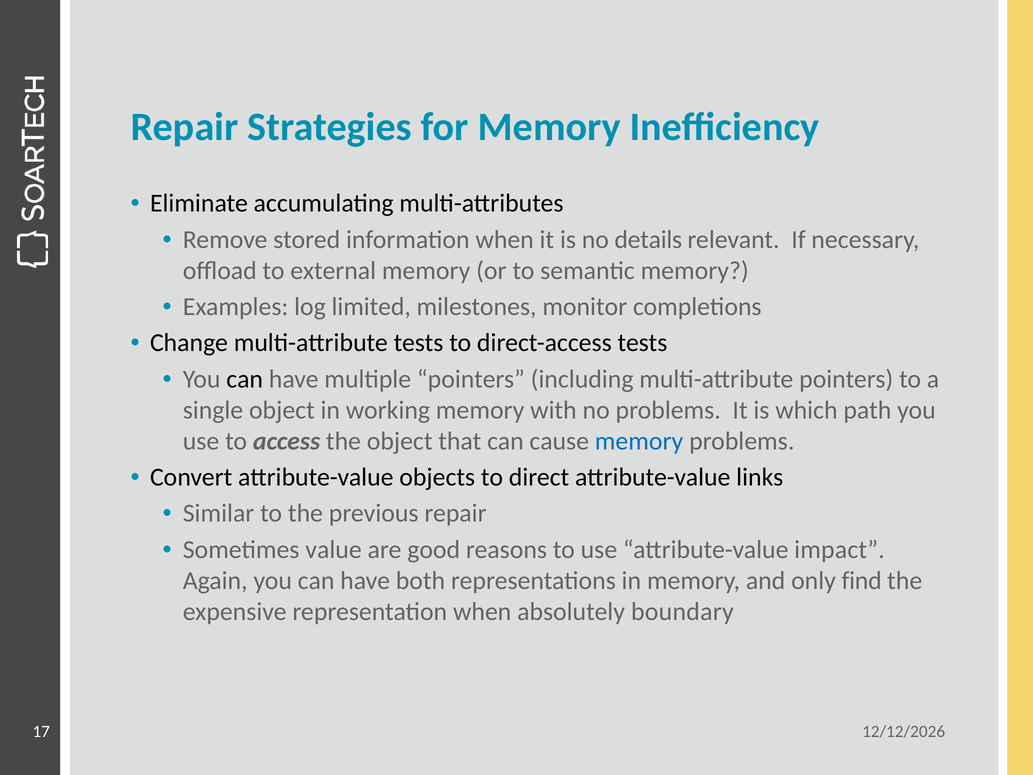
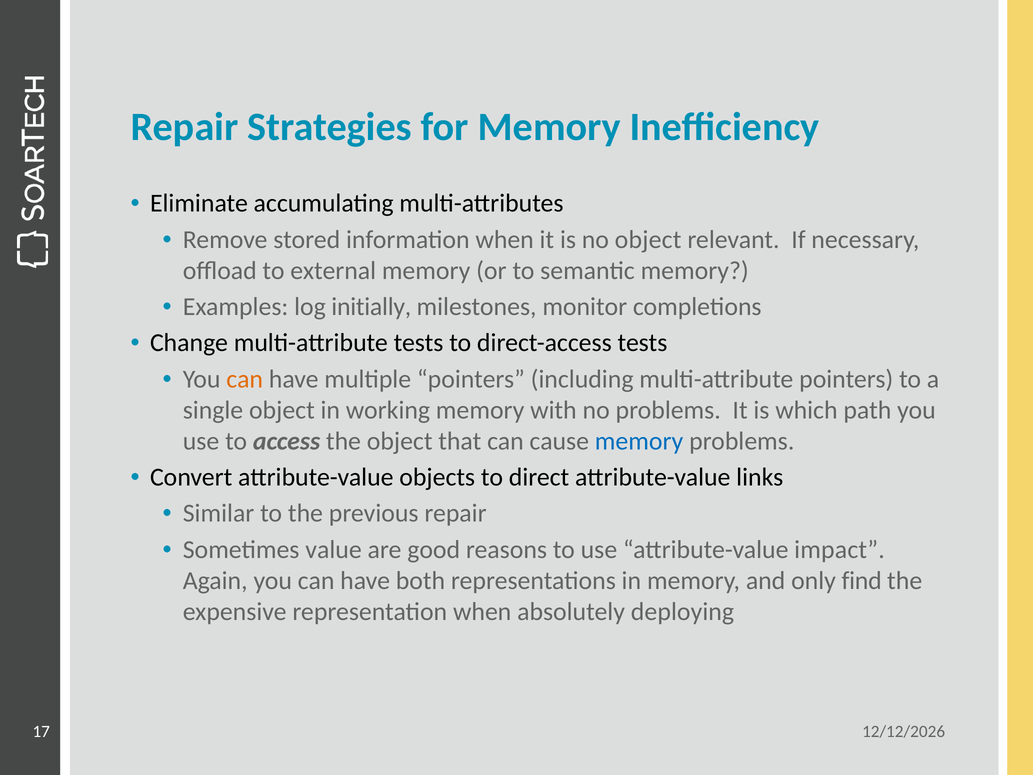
no details: details -> object
limited: limited -> initially
can at (245, 379) colour: black -> orange
boundary: boundary -> deploying
